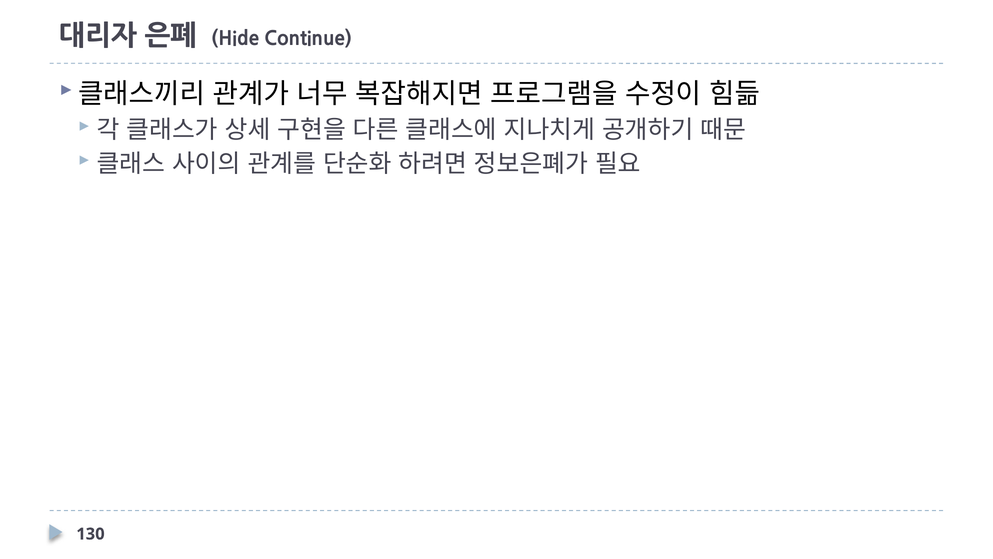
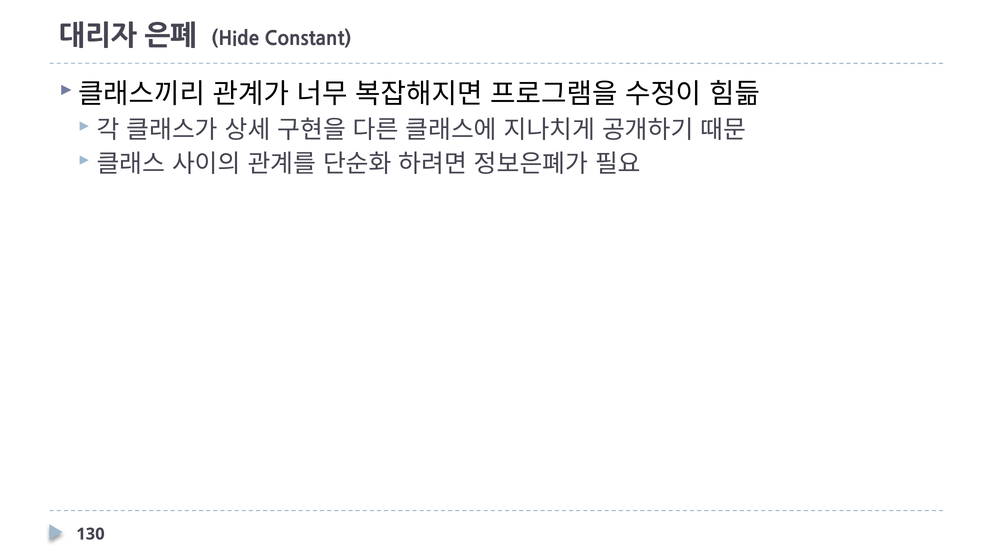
Continue: Continue -> Constant
